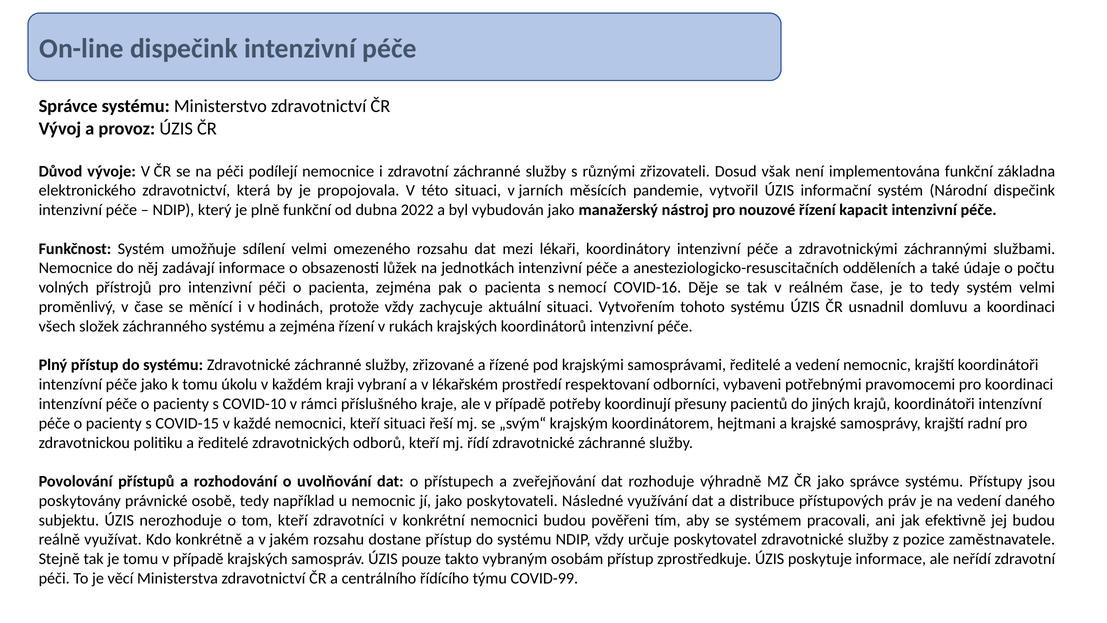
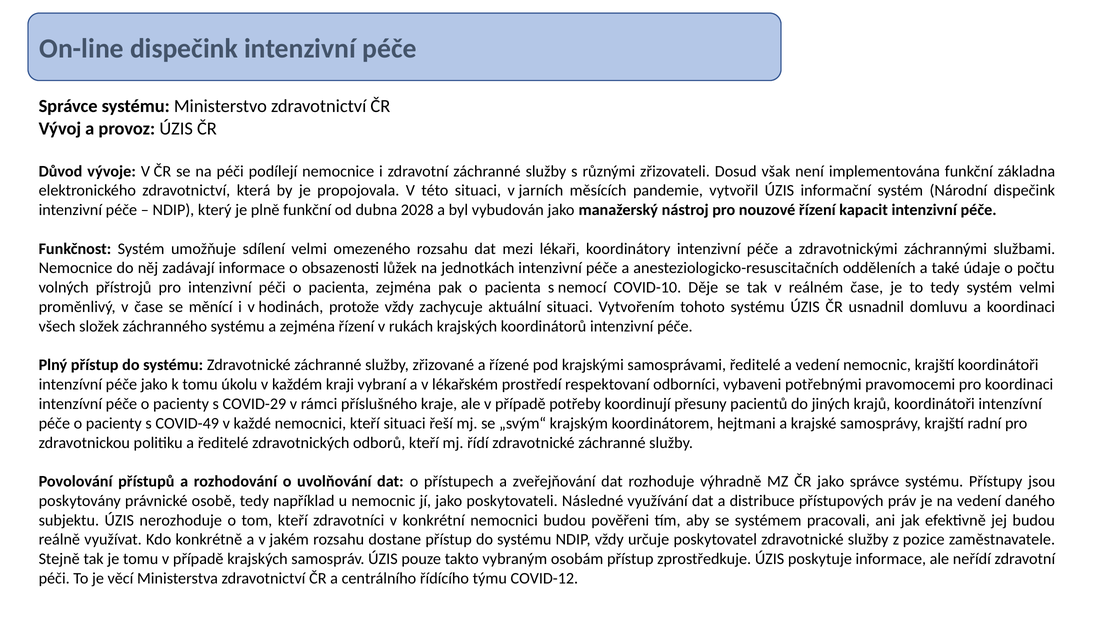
2022: 2022 -> 2028
COVID-16: COVID-16 -> COVID-10
COVID-10: COVID-10 -> COVID-29
COVID-15: COVID-15 -> COVID-49
COVID-99: COVID-99 -> COVID-12
